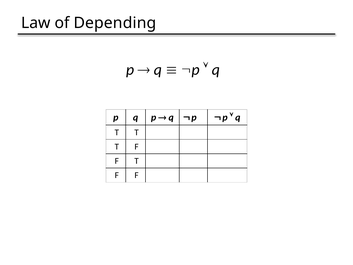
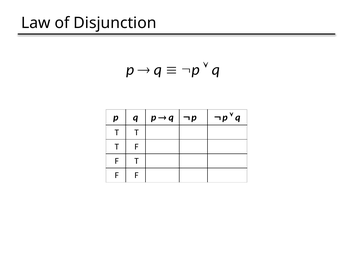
Depending: Depending -> Disjunction
